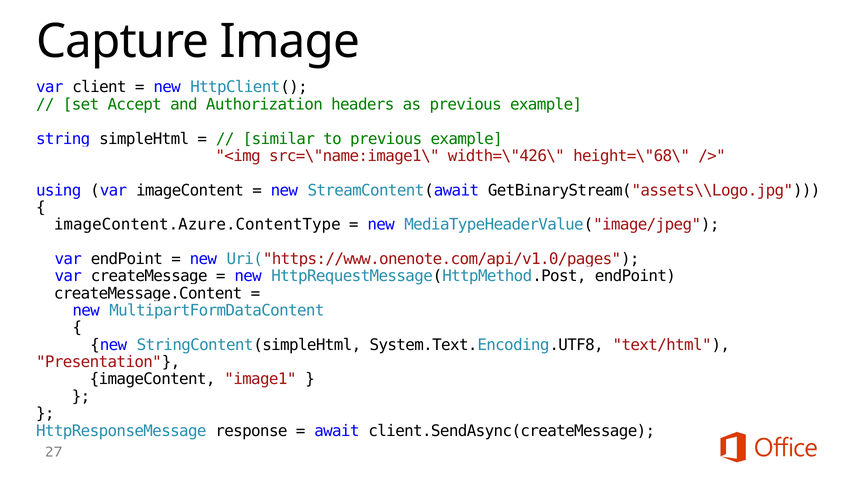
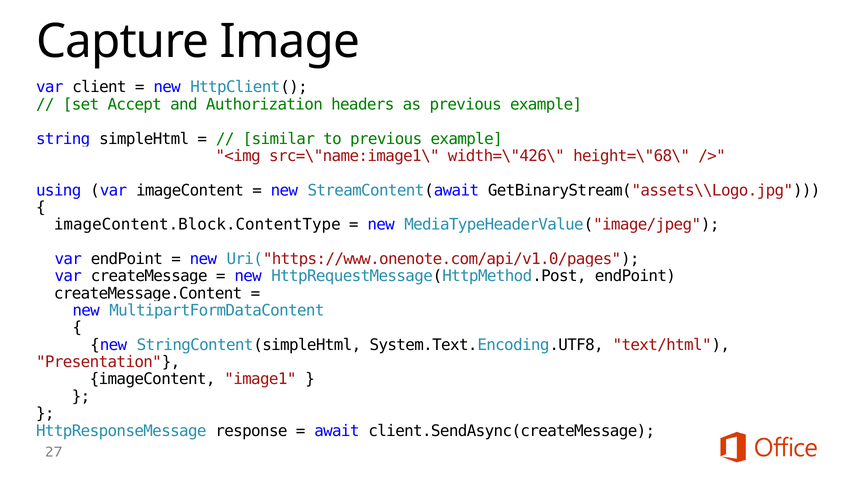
imageContent.Azure.ContentType: imageContent.Azure.ContentType -> imageContent.Block.ContentType
